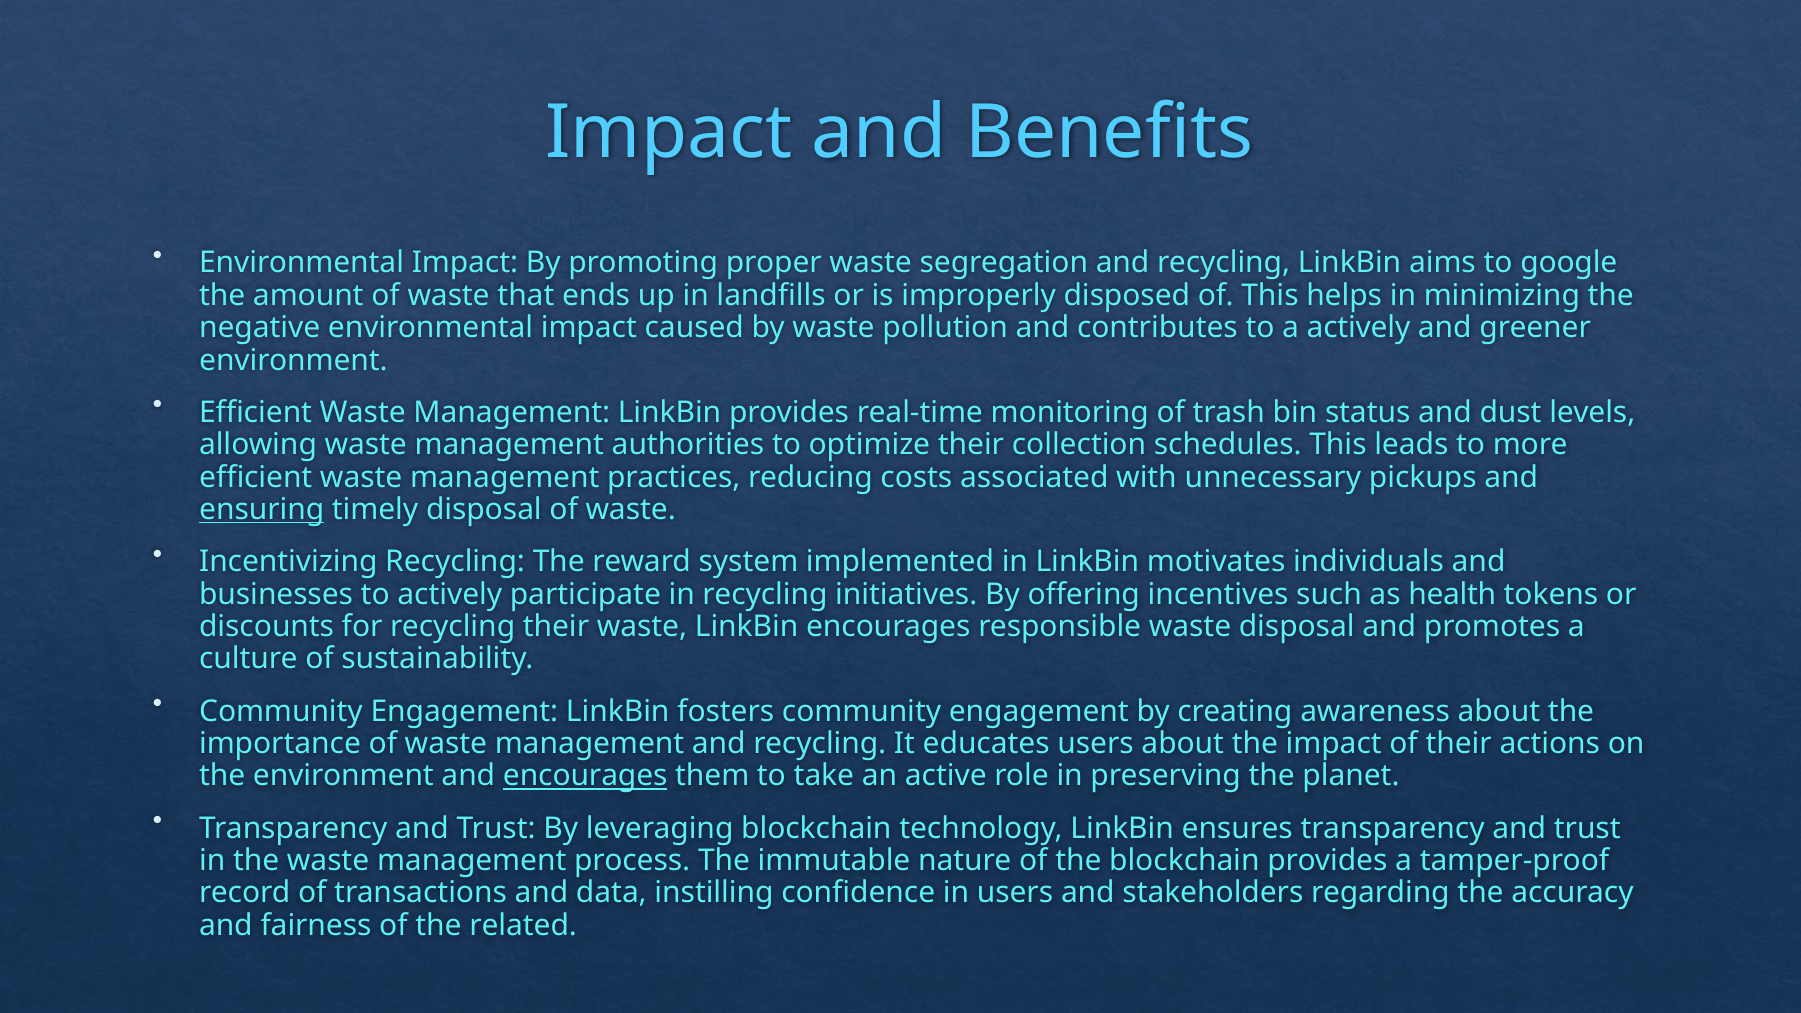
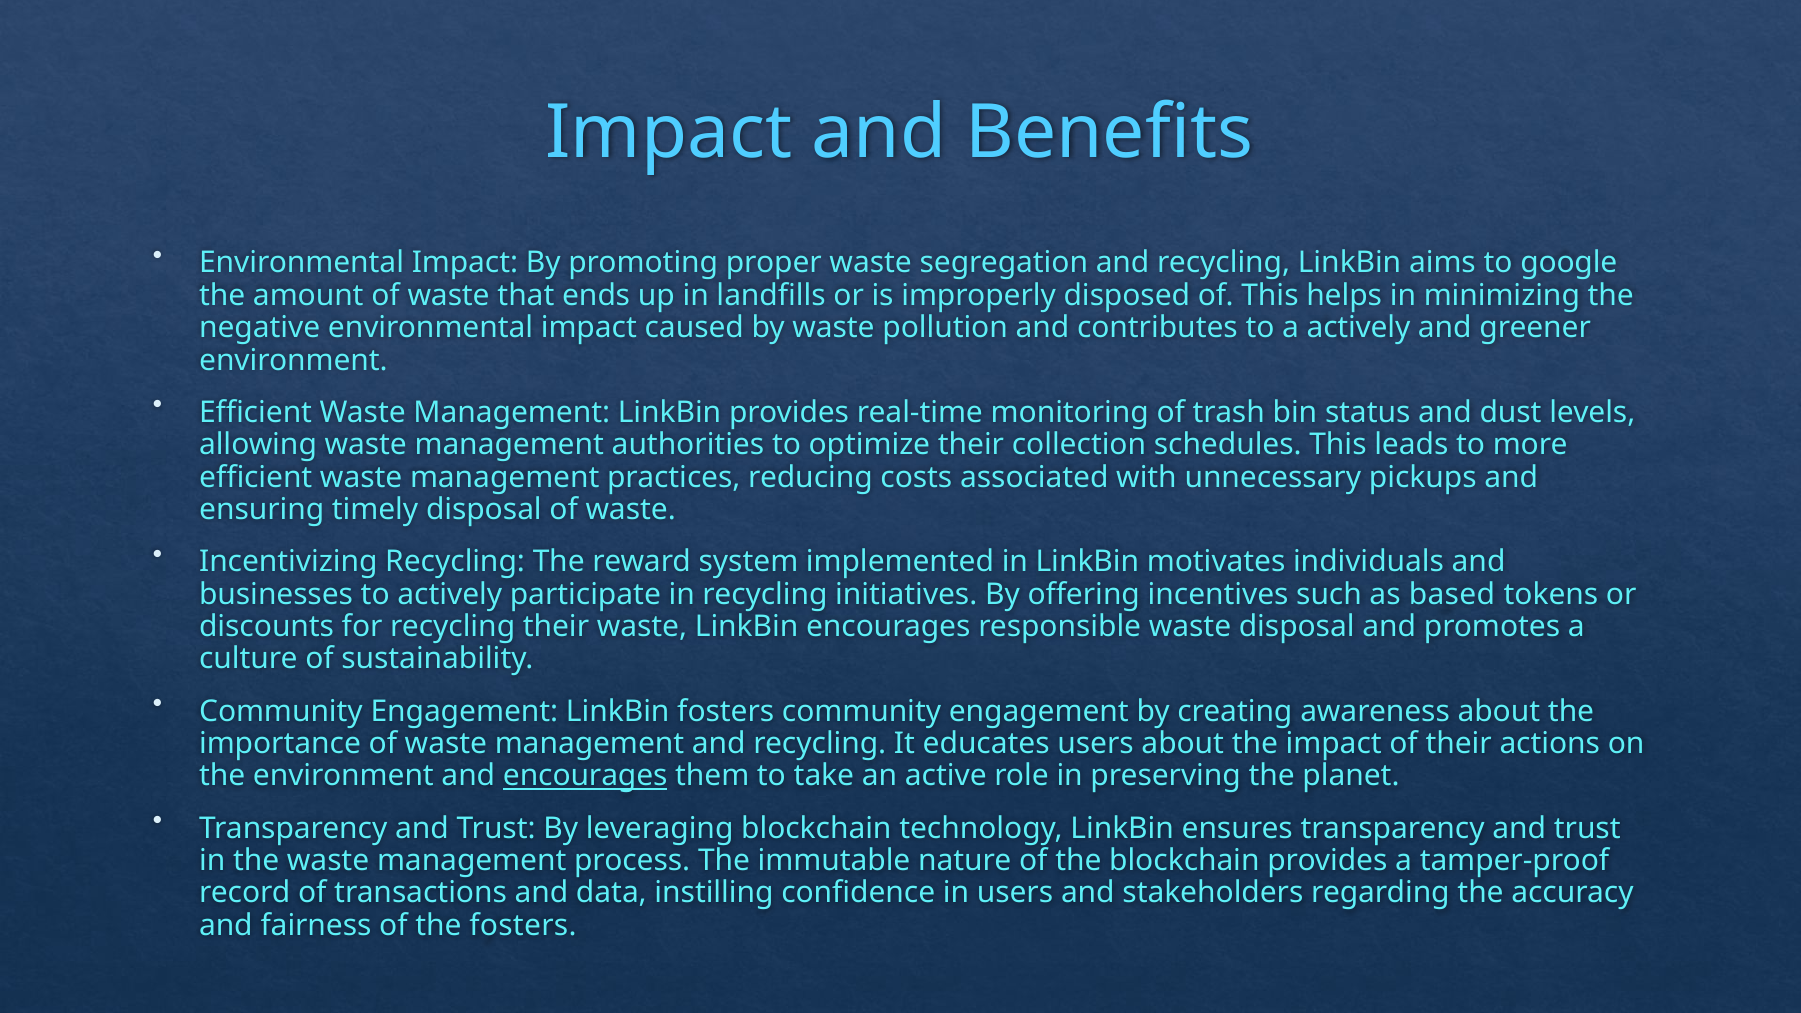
ensuring underline: present -> none
health: health -> based
the related: related -> fosters
